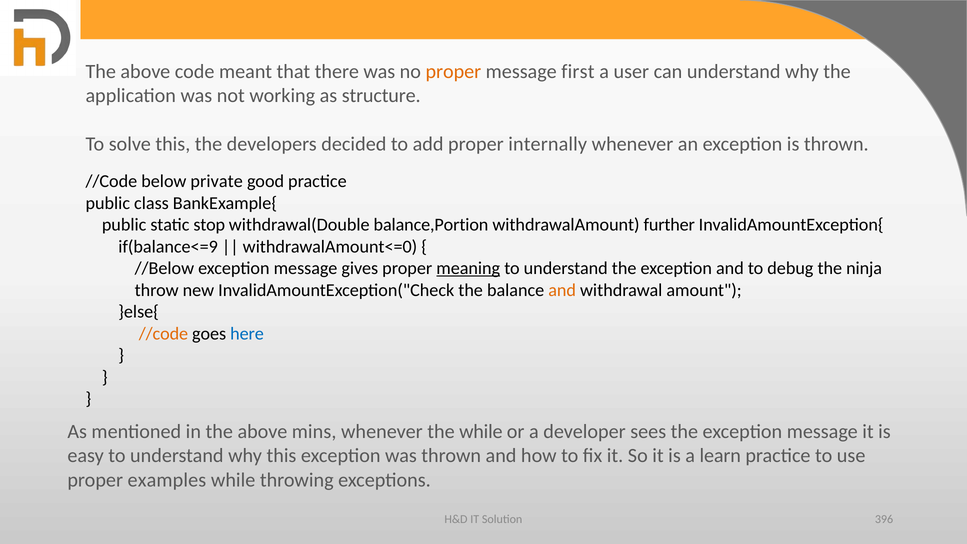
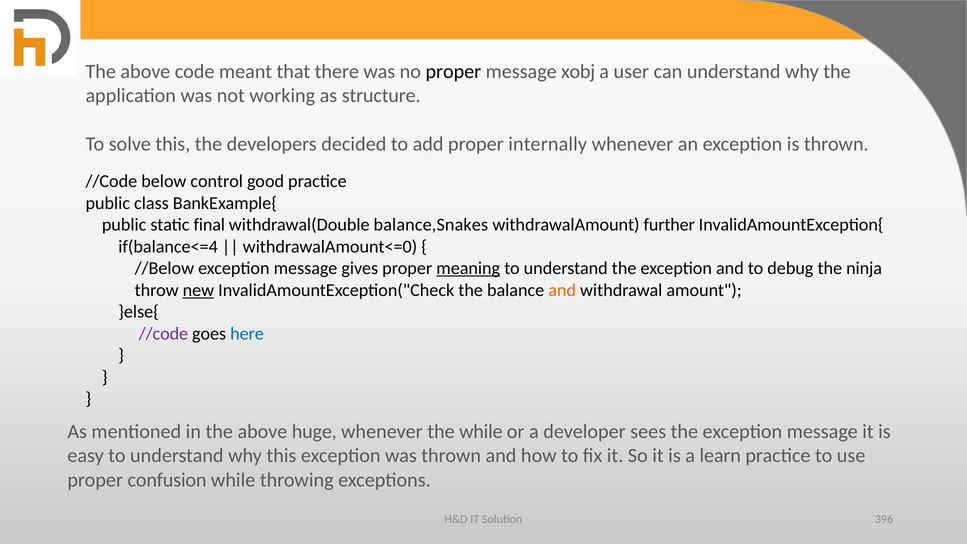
proper at (453, 71) colour: orange -> black
first: first -> xobj
private: private -> control
stop: stop -> final
balance,Portion: balance,Portion -> balance,Snakes
if(balance<=9: if(balance<=9 -> if(balance<=4
new underline: none -> present
//code at (163, 334) colour: orange -> purple
mins: mins -> huge
examples: examples -> confusion
